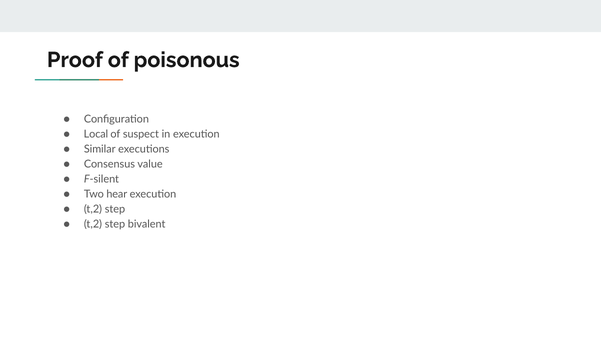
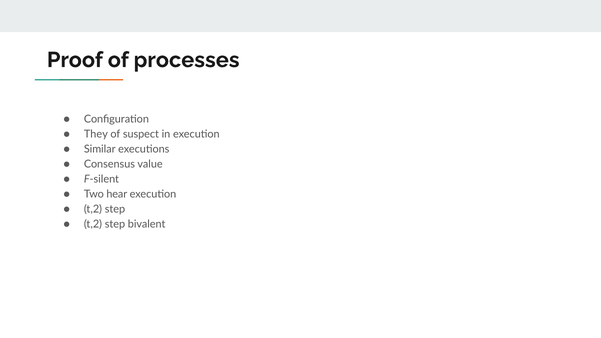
poisonous: poisonous -> processes
Local: Local -> They
